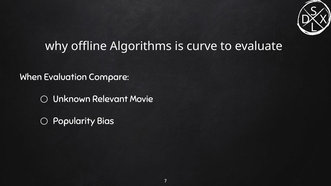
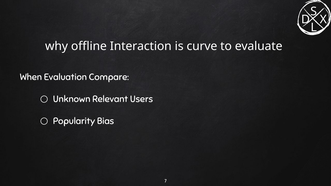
Algorithms: Algorithms -> Interaction
Movie: Movie -> Users
